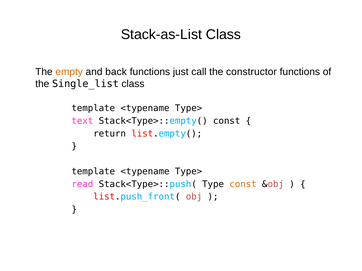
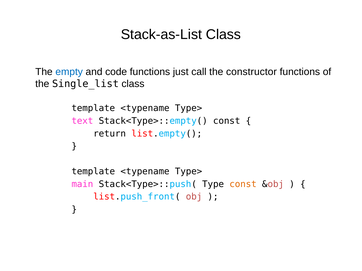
empty colour: orange -> blue
back: back -> code
read: read -> main
